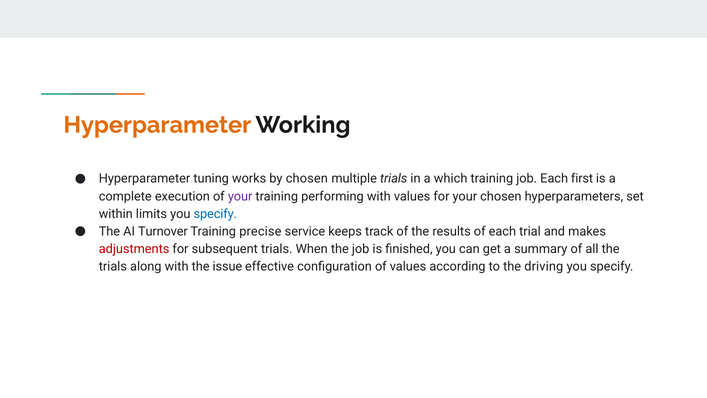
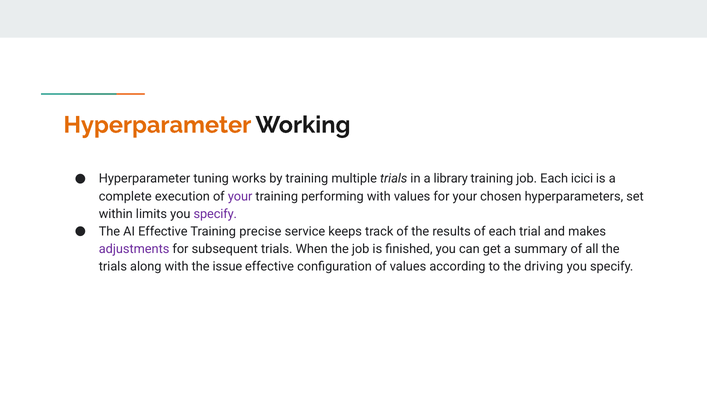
by chosen: chosen -> training
which: which -> library
first: first -> icici
specify at (215, 214) colour: blue -> purple
AI Turnover: Turnover -> Effective
adjustments colour: red -> purple
